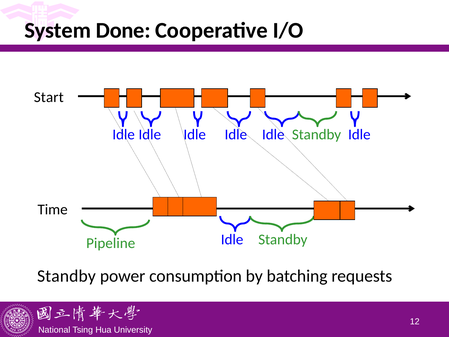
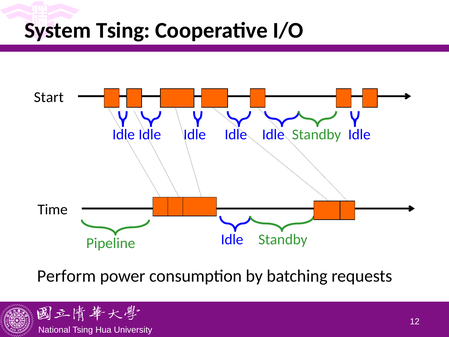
System Done: Done -> Tsing
Standby at (66, 276): Standby -> Perform
